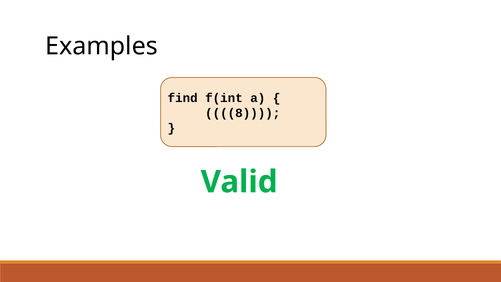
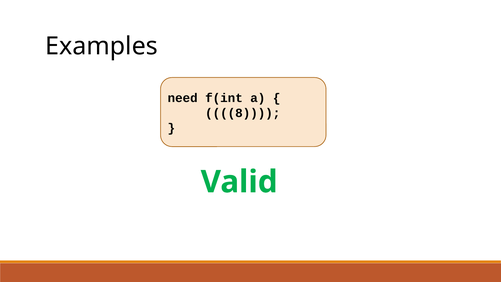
find: find -> need
